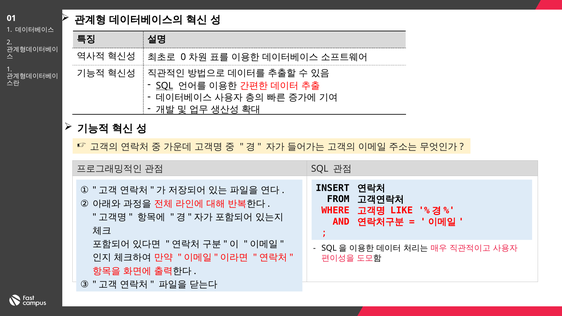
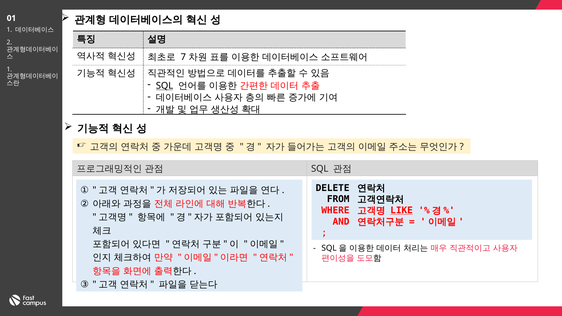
0: 0 -> 7
INSERT: INSERT -> DELETE
LIKE underline: none -> present
